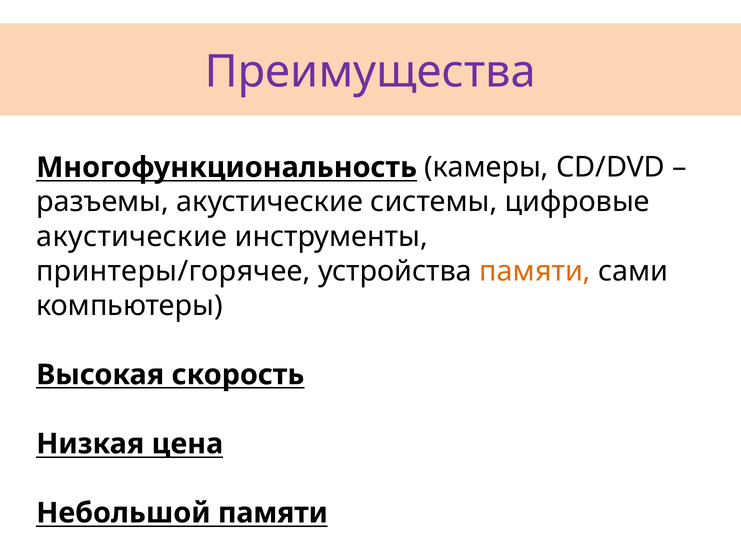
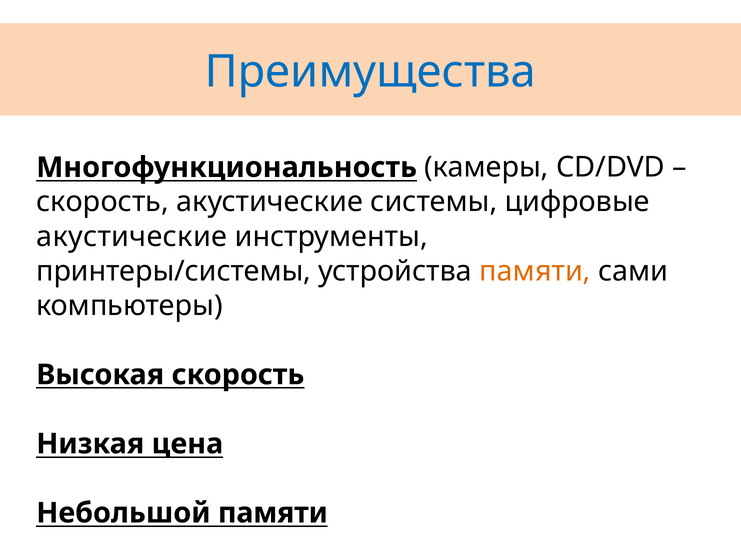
Преимущества colour: purple -> blue
разъемы at (103, 202): разъемы -> скорость
принтеры/горячее: принтеры/горячее -> принтеры/системы
